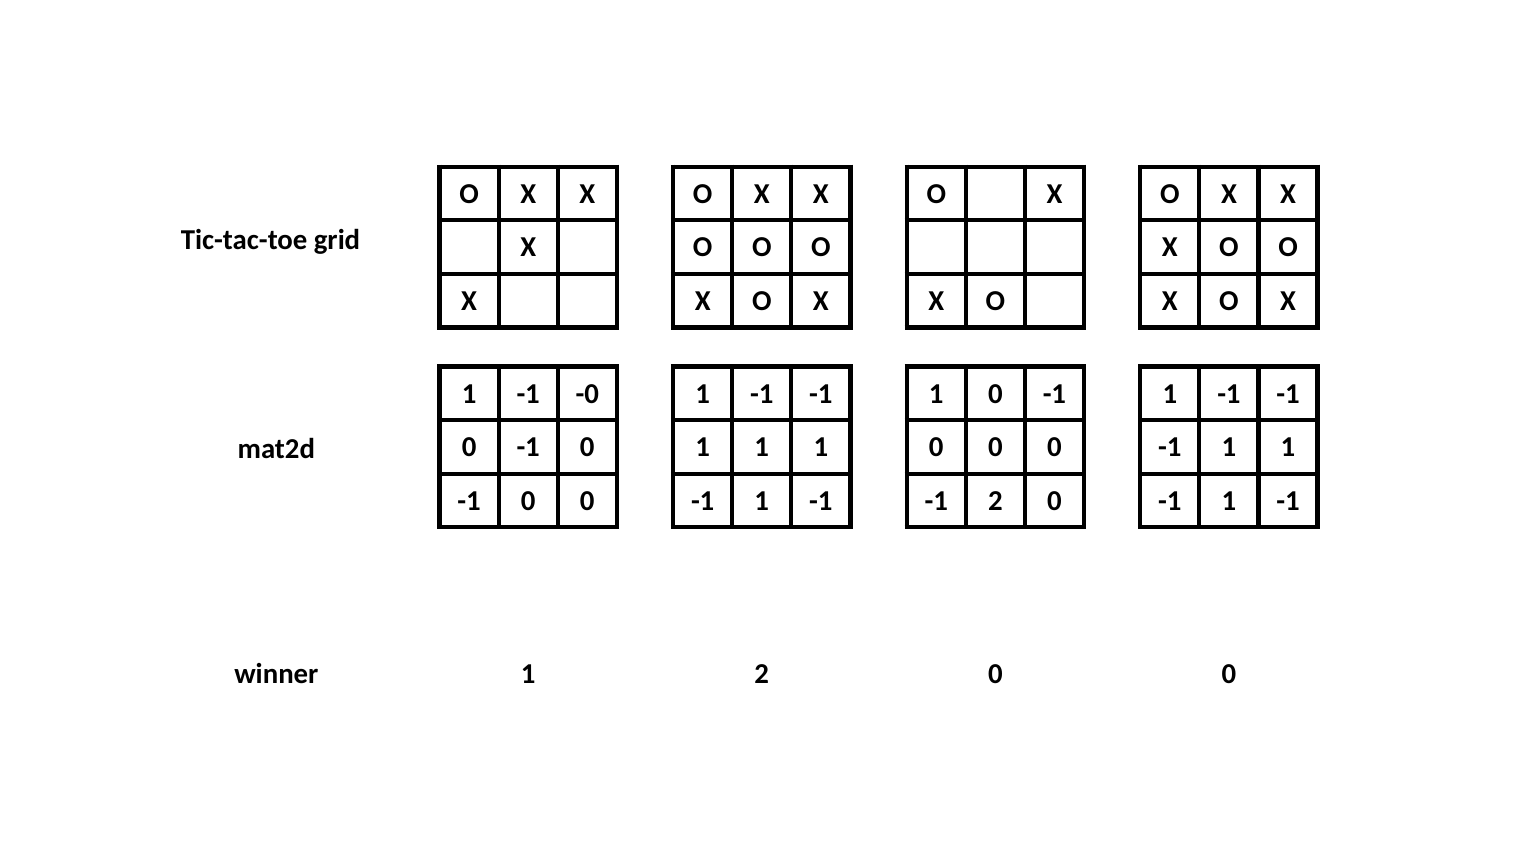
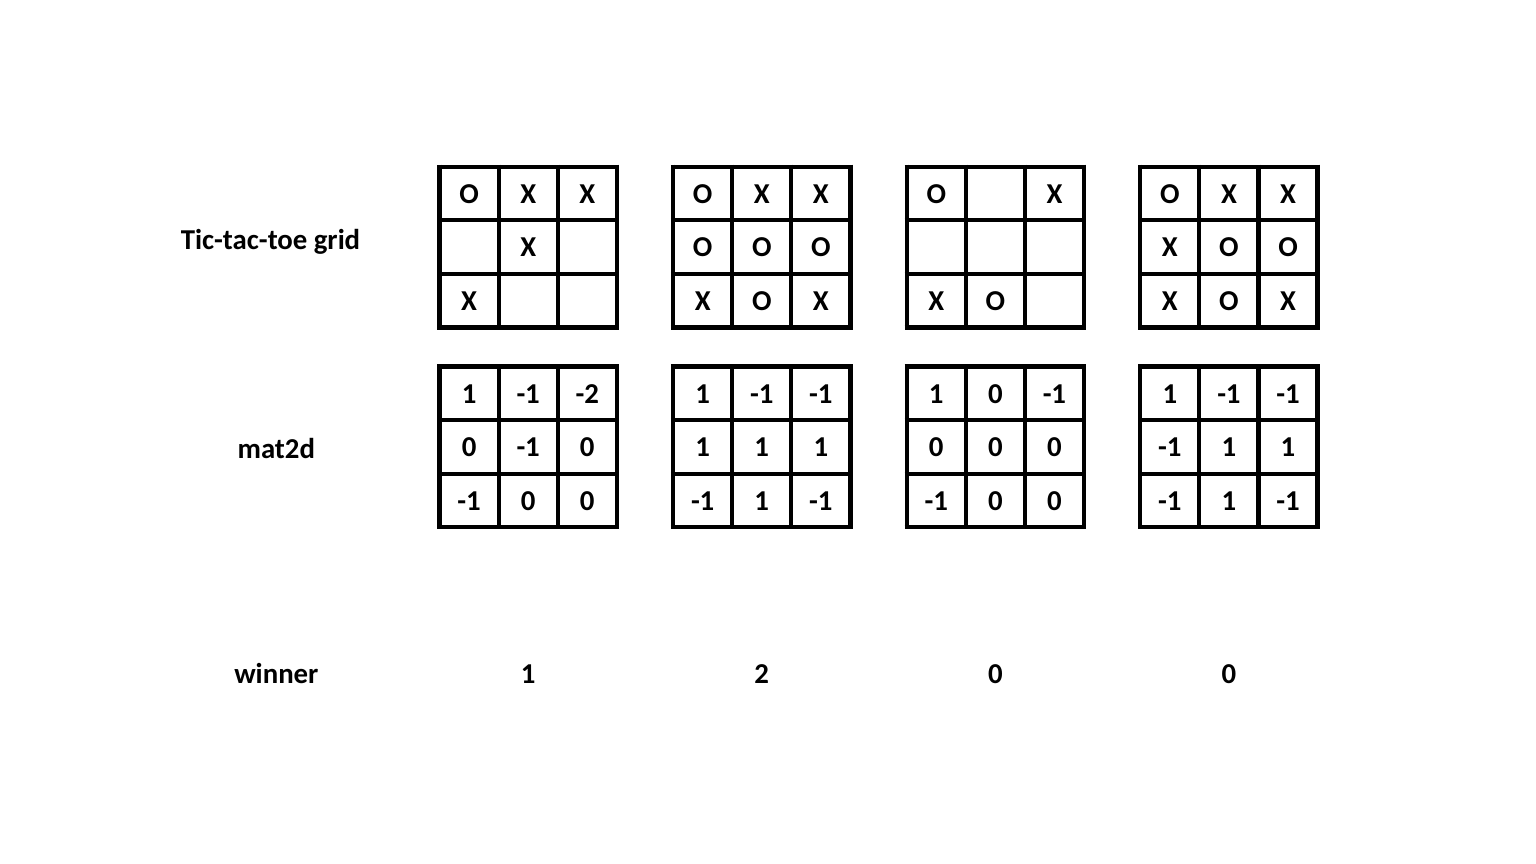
-0: -0 -> -2
2 at (995, 501): 2 -> 0
